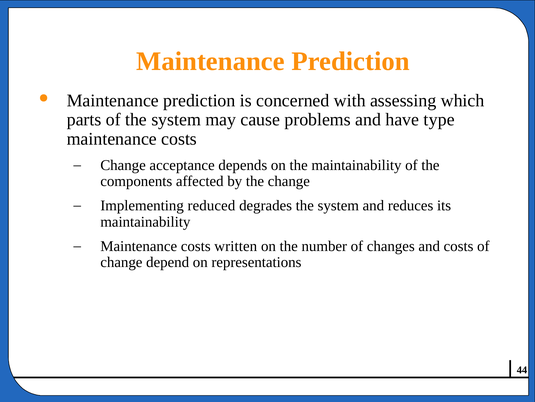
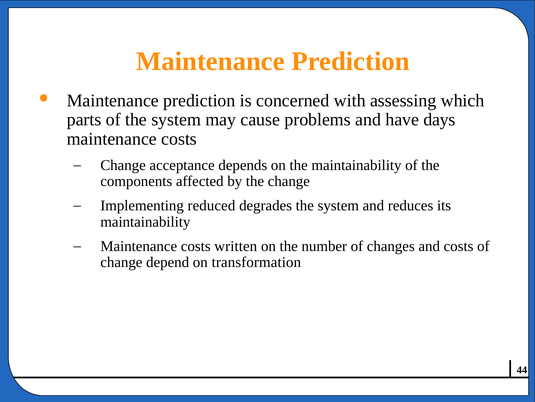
type: type -> days
representations: representations -> transformation
